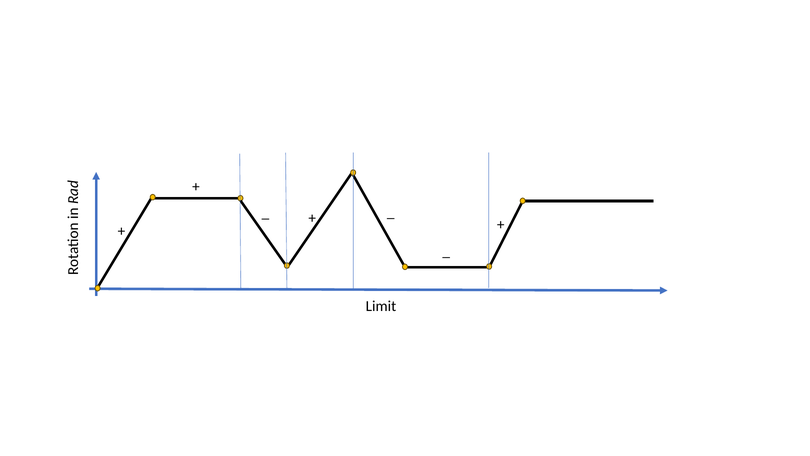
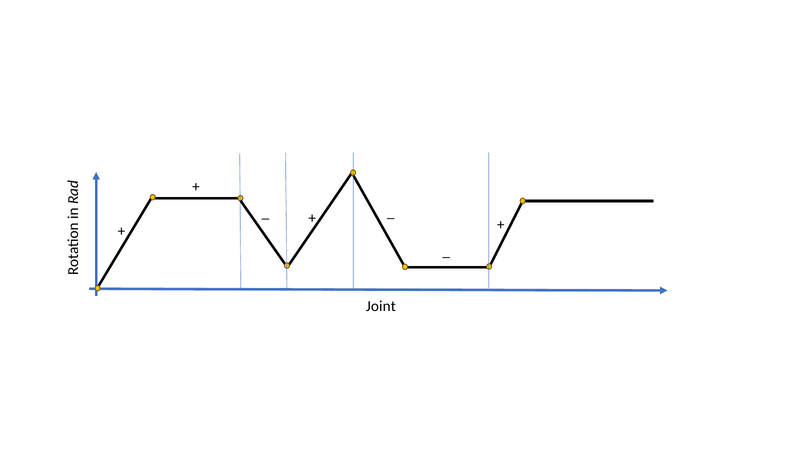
Limit: Limit -> Joint
